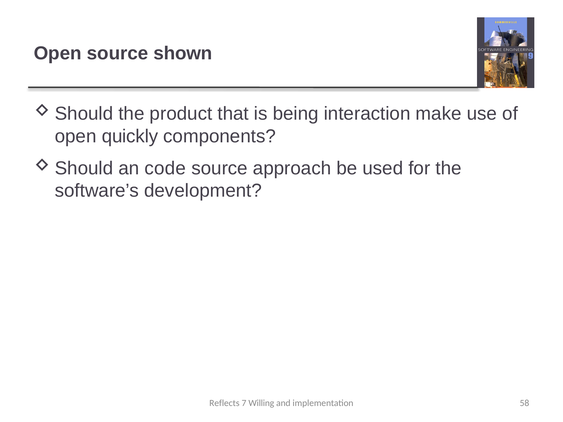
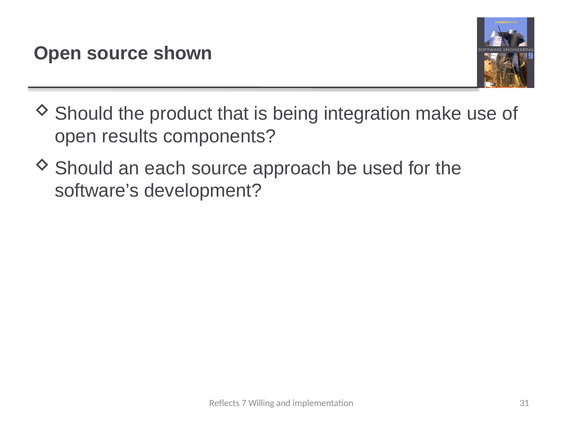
interaction: interaction -> integration
quickly: quickly -> results
code: code -> each
58: 58 -> 31
